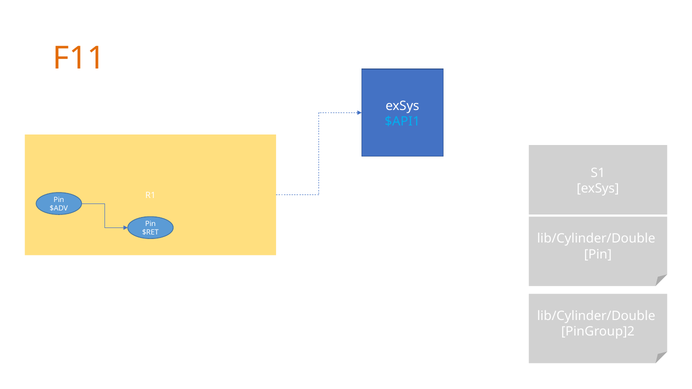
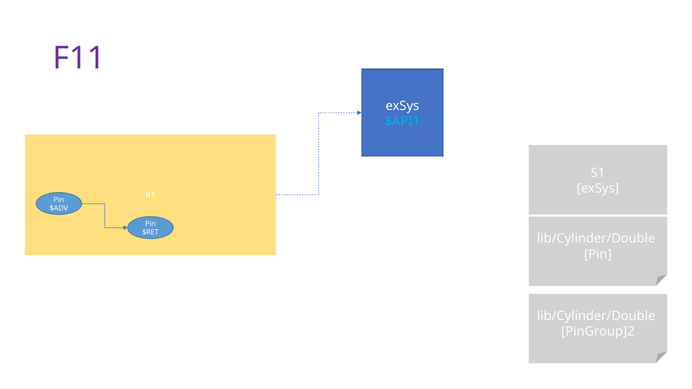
F11 colour: orange -> purple
